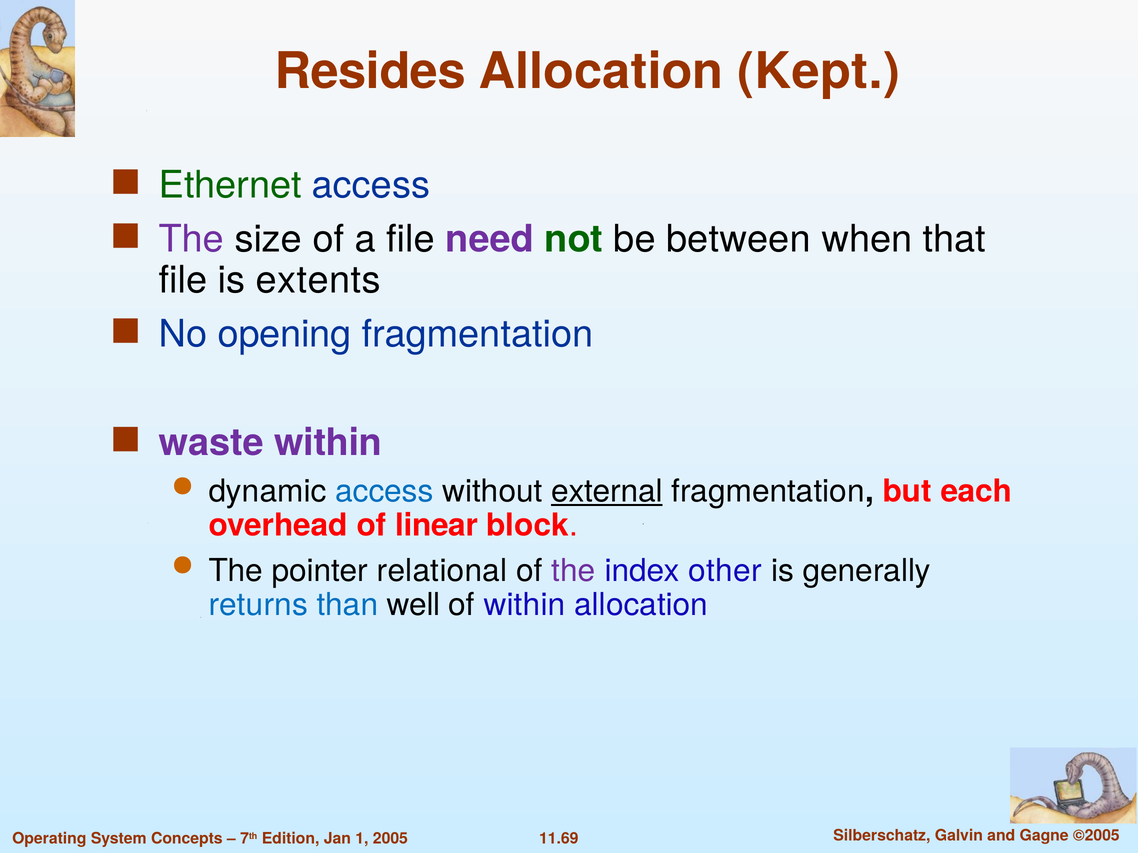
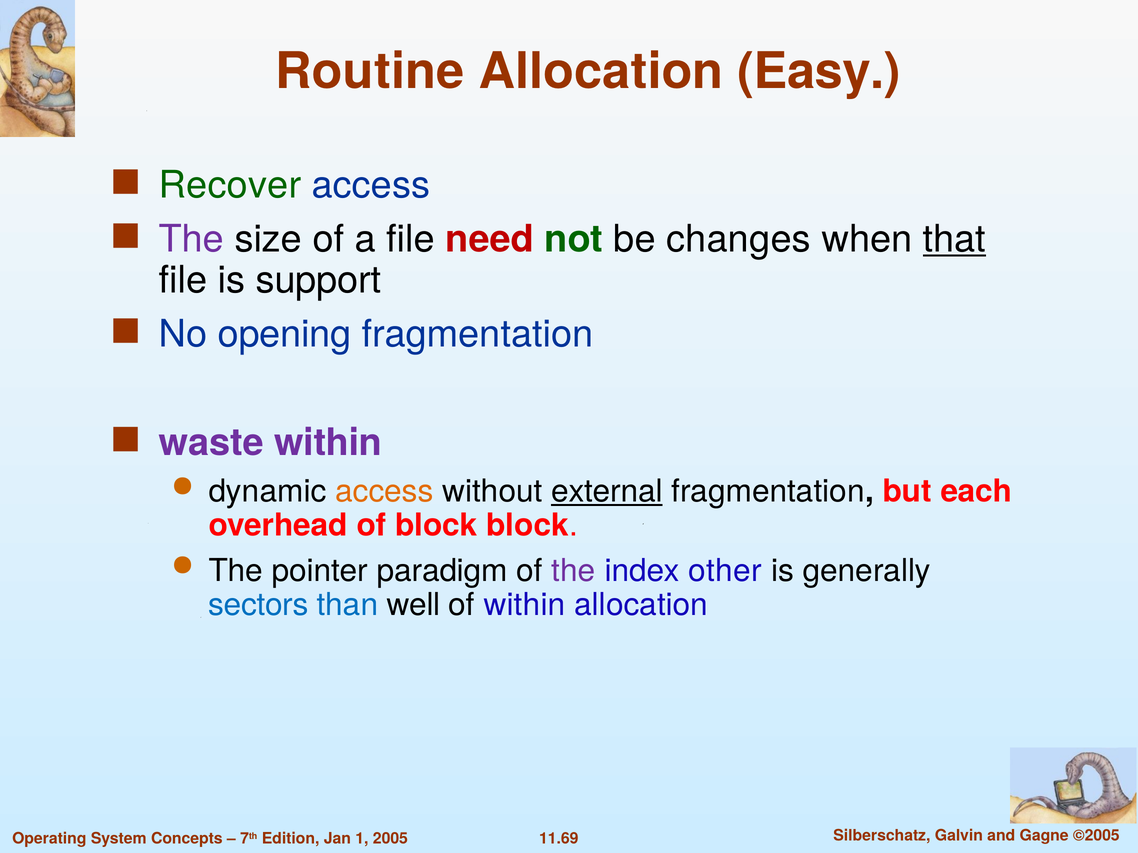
Resides: Resides -> Routine
Kept: Kept -> Easy
Ethernet: Ethernet -> Recover
need colour: purple -> red
between: between -> changes
that underline: none -> present
extents: extents -> support
access at (384, 492) colour: blue -> orange
of linear: linear -> block
relational: relational -> paradigm
returns: returns -> sectors
